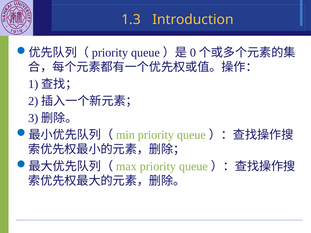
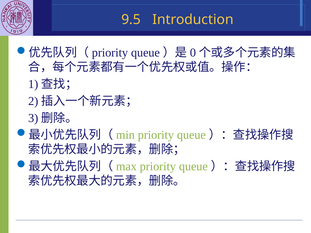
1.3: 1.3 -> 9.5
